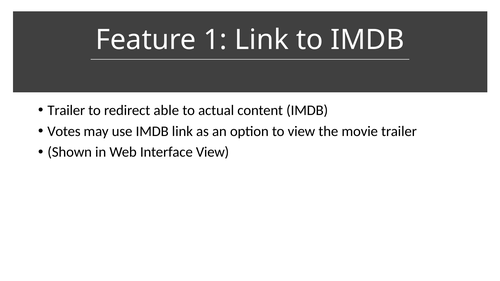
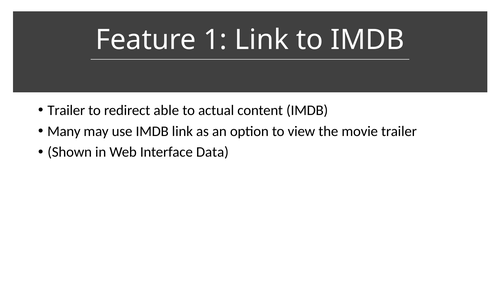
Votes: Votes -> Many
Interface View: View -> Data
